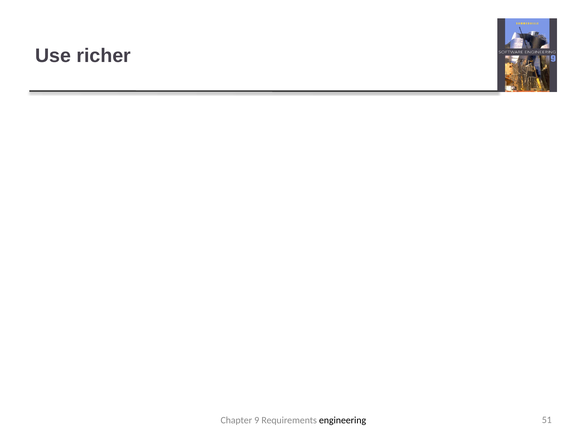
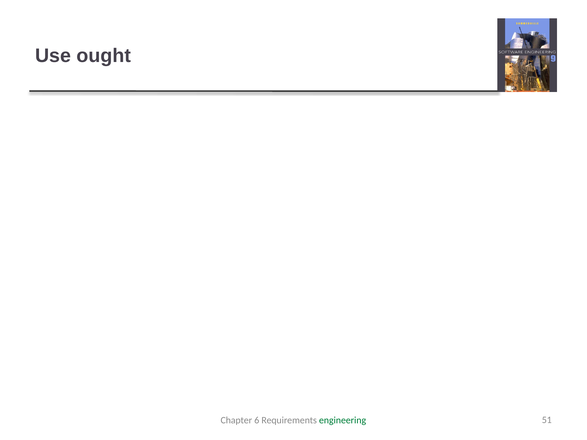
richer: richer -> ought
9: 9 -> 6
engineering colour: black -> green
